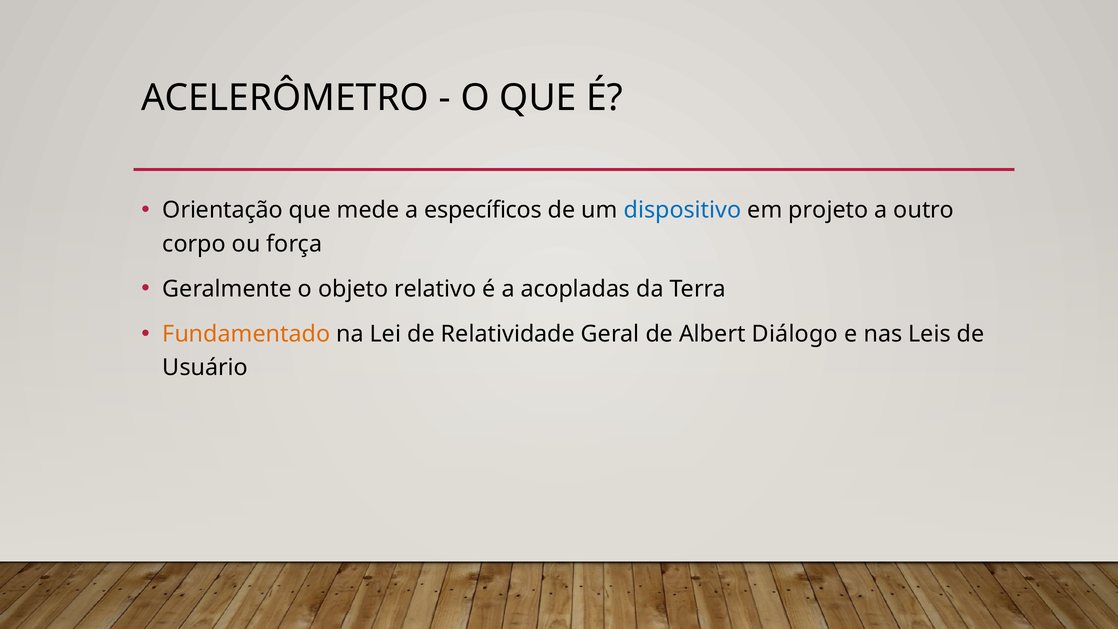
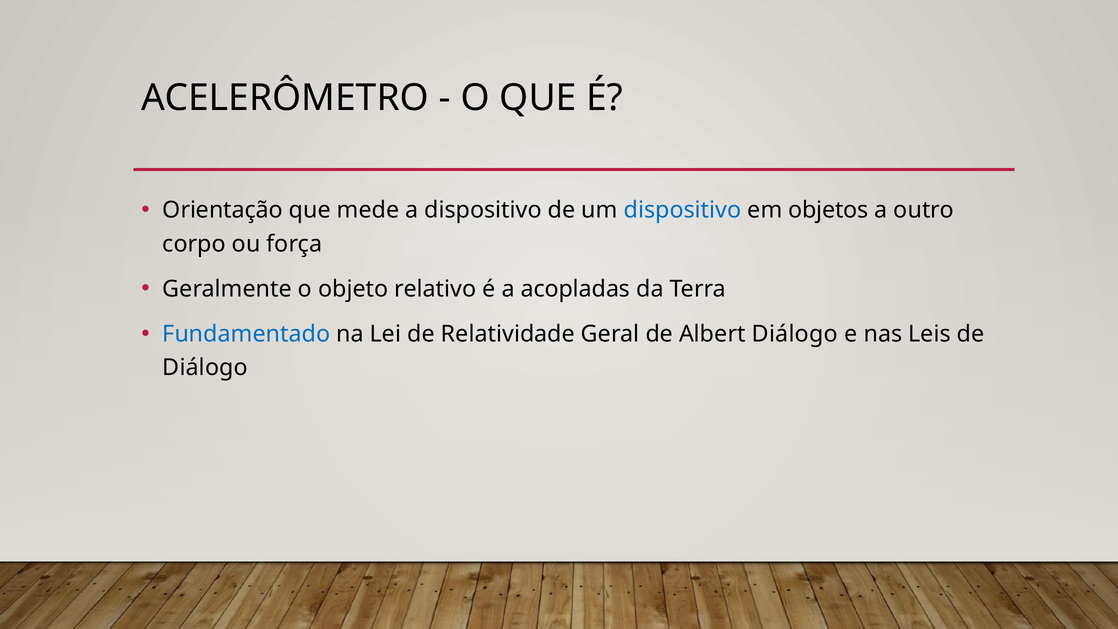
a específicos: específicos -> dispositivo
projeto: projeto -> objetos
Fundamentado colour: orange -> blue
Usuário at (205, 368): Usuário -> Diálogo
